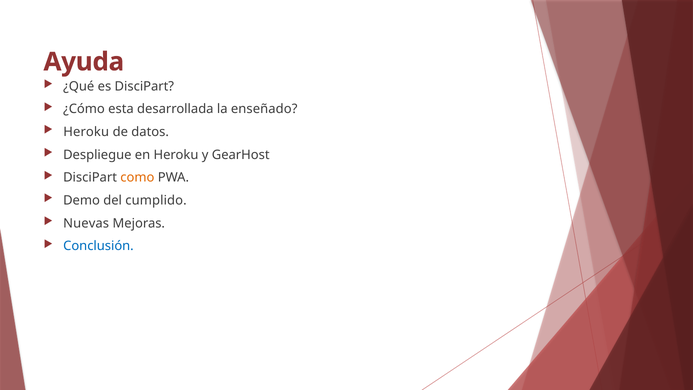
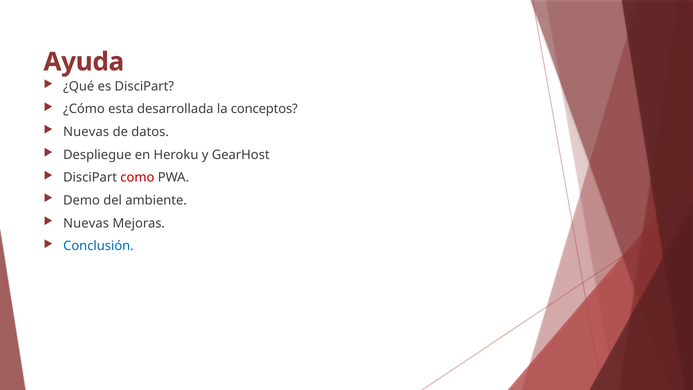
enseñado: enseñado -> conceptos
Heroku at (86, 132): Heroku -> Nuevas
como colour: orange -> red
cumplido: cumplido -> ambiente
